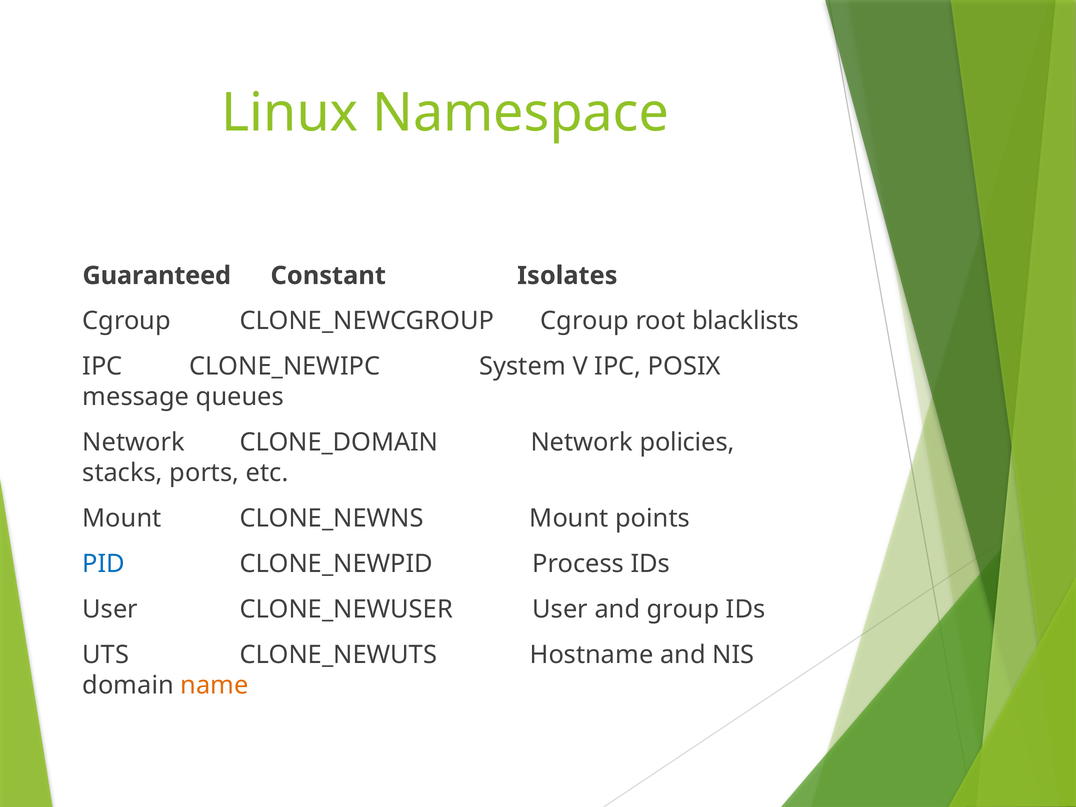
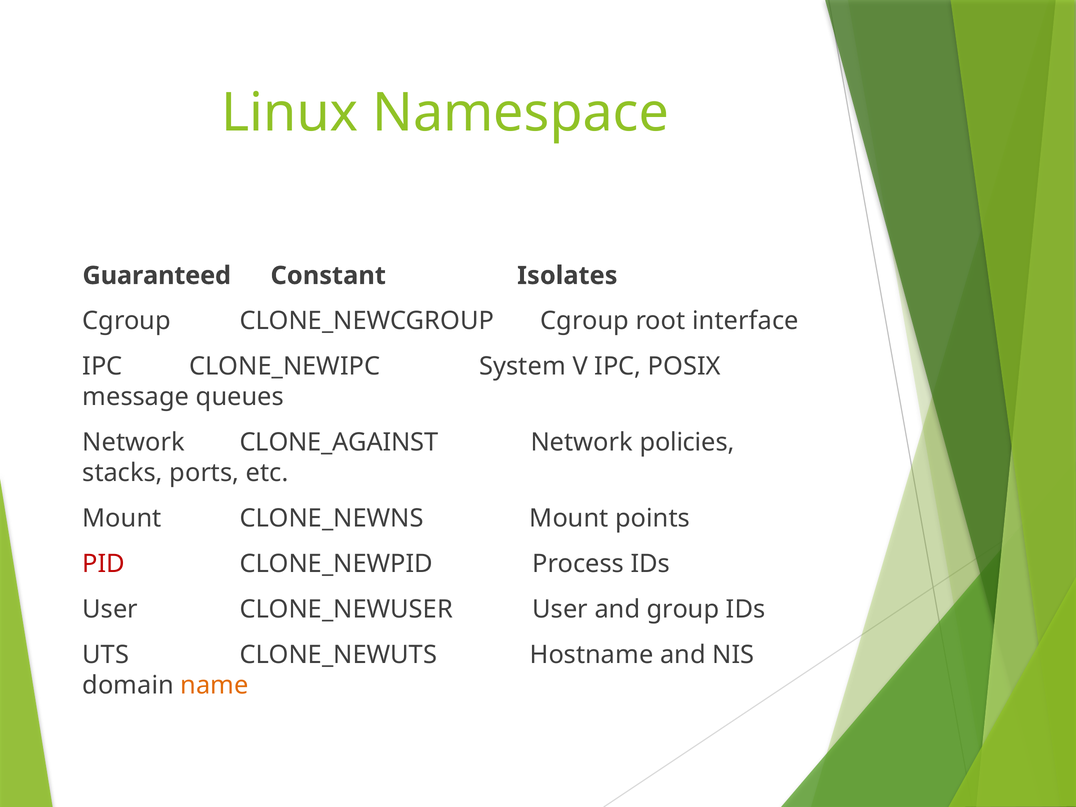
blacklists: blacklists -> interface
CLONE_DOMAIN: CLONE_DOMAIN -> CLONE_AGAINST
PID colour: blue -> red
